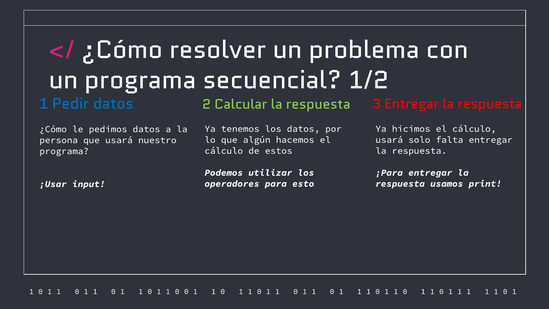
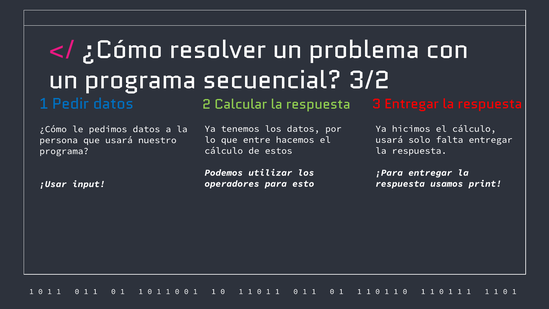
1/2: 1/2 -> 3/2
algún: algún -> entre
